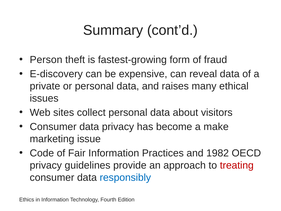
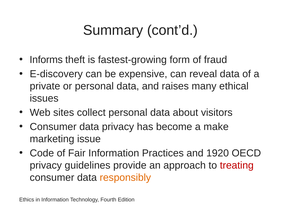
Person: Person -> Informs
1982: 1982 -> 1920
responsibly colour: blue -> orange
